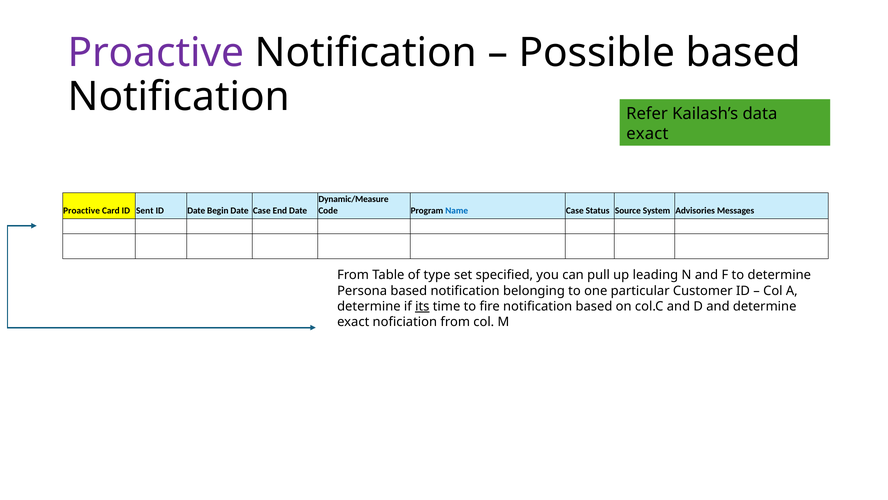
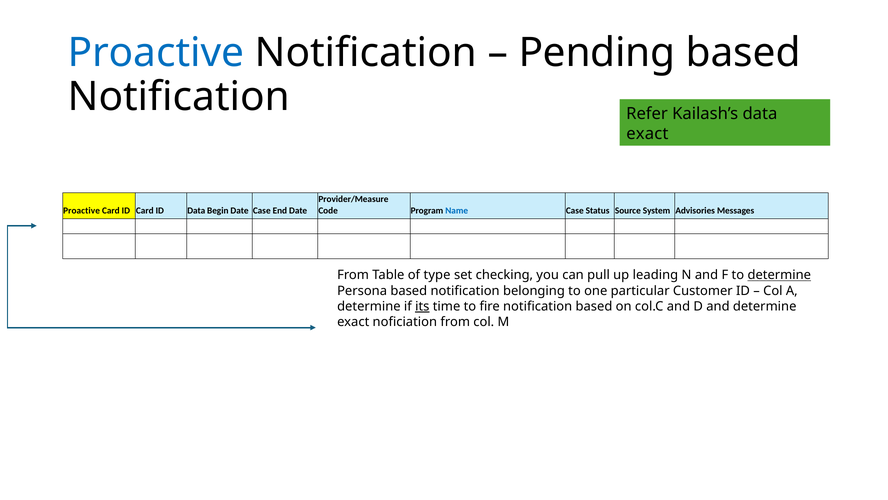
Proactive at (156, 53) colour: purple -> blue
Possible: Possible -> Pending
Dynamic/Measure: Dynamic/Measure -> Provider/Measure
ID Sent: Sent -> Card
ID Date: Date -> Data
specified: specified -> checking
determine at (779, 275) underline: none -> present
